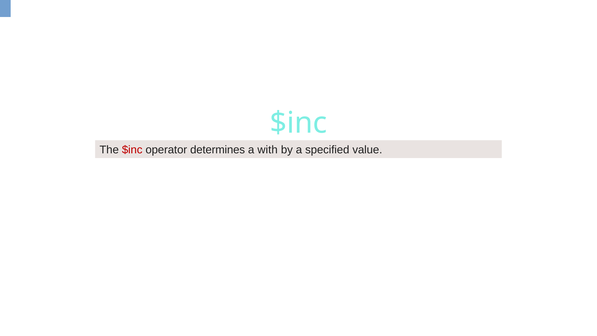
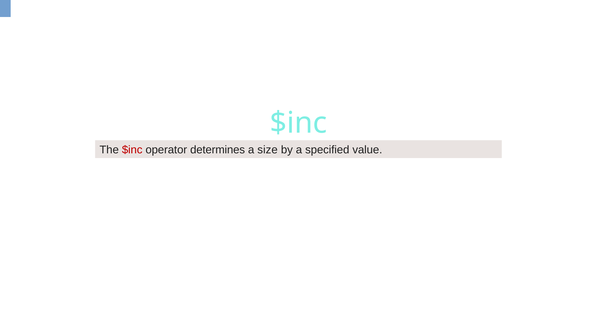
with: with -> size
